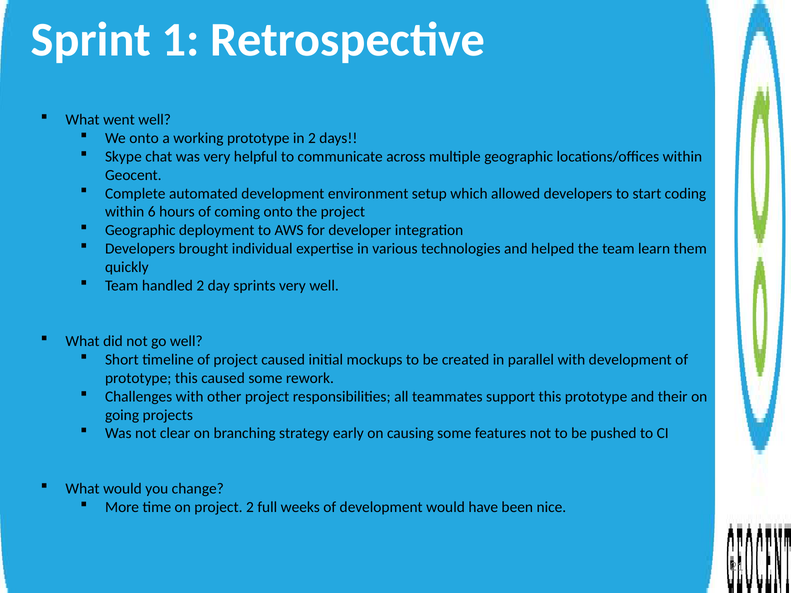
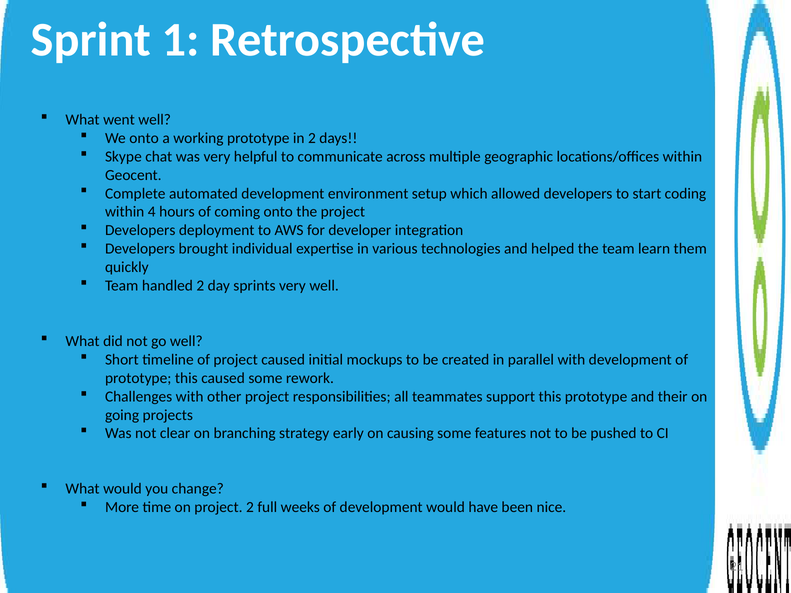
6: 6 -> 4
Geographic at (140, 230): Geographic -> Developers
